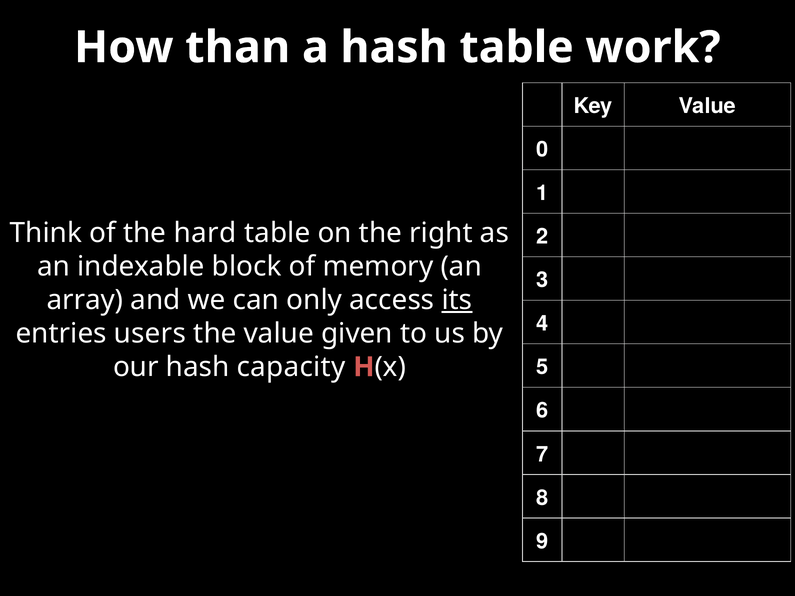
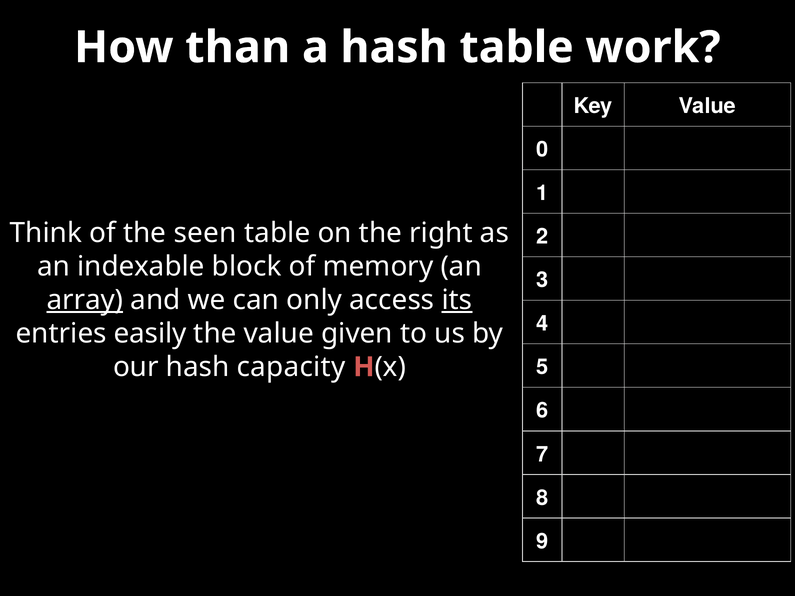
hard: hard -> seen
array underline: none -> present
users: users -> easily
